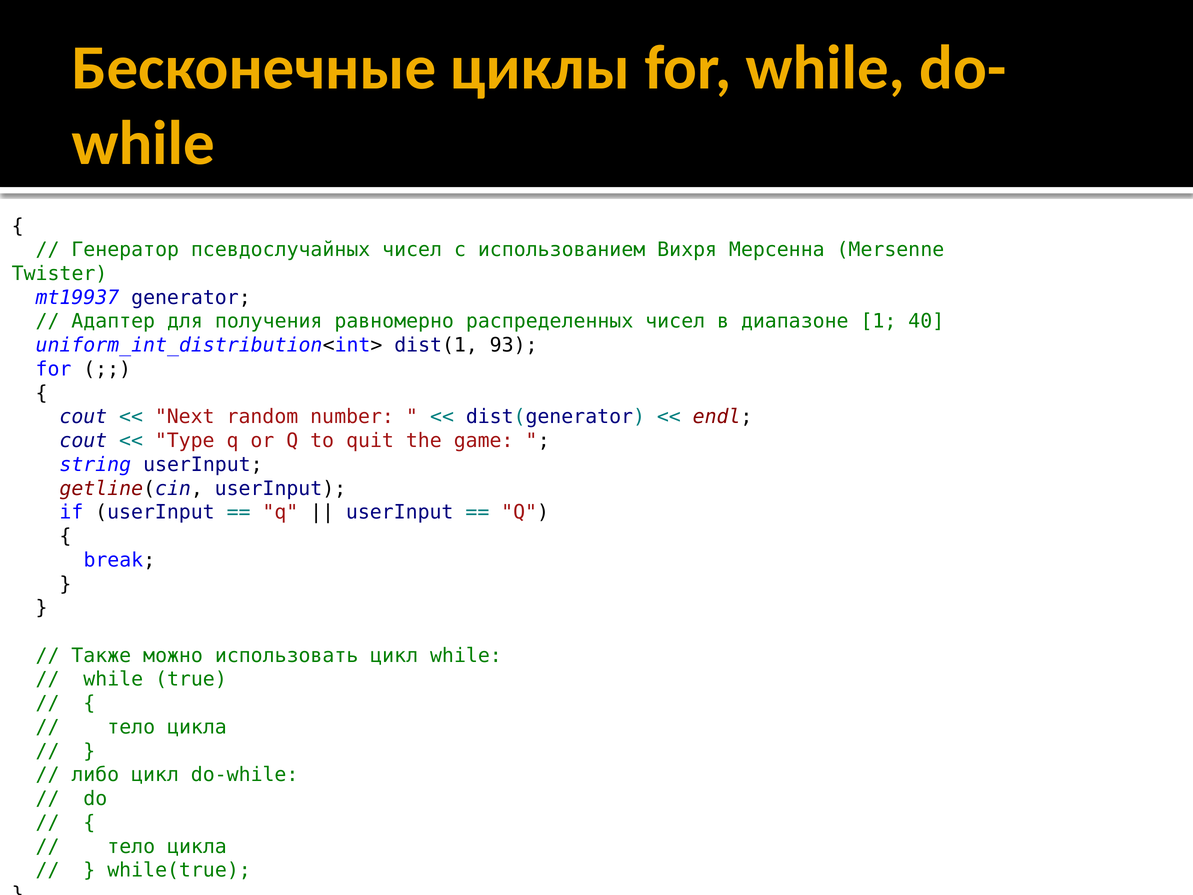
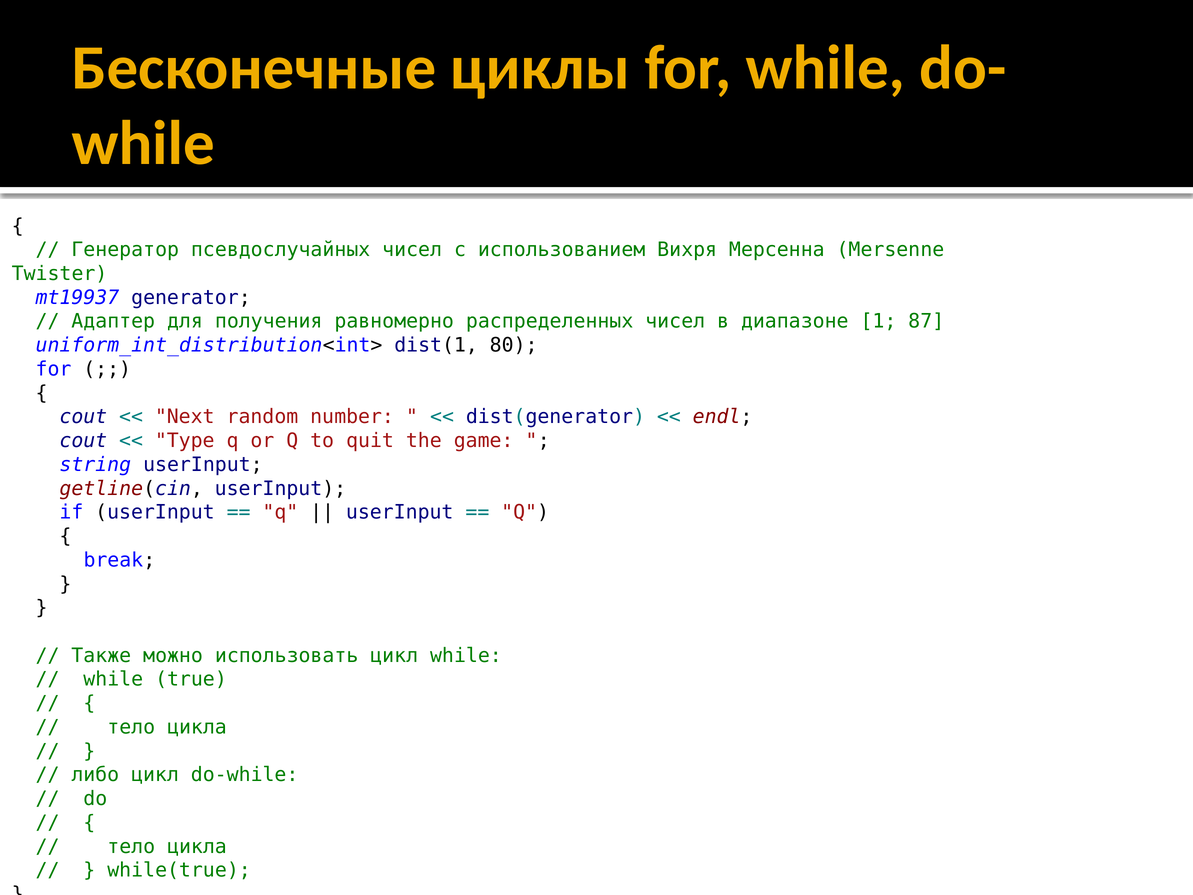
40: 40 -> 87
93: 93 -> 80
